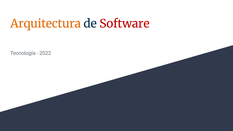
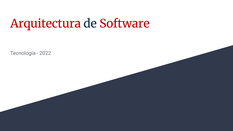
Arquitectura colour: orange -> red
